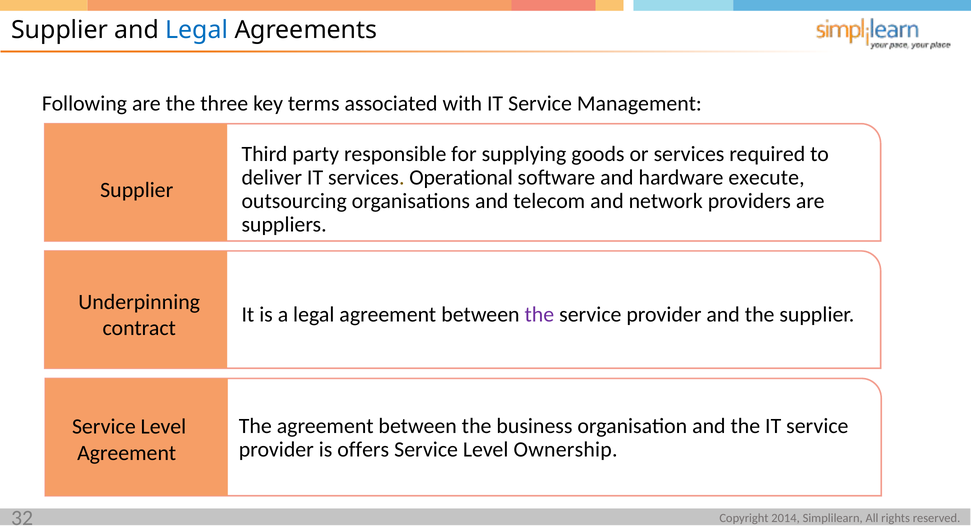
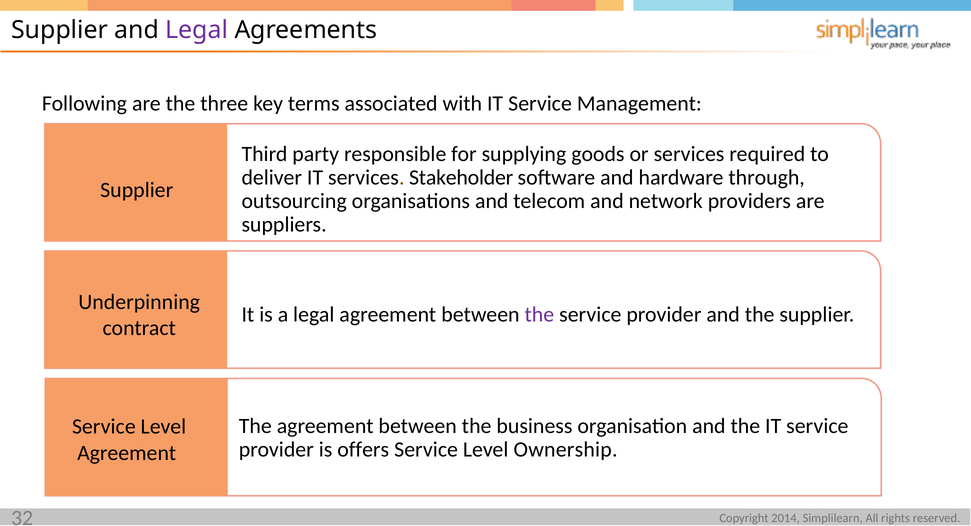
Legal at (197, 30) colour: blue -> purple
Operational: Operational -> Stakeholder
execute: execute -> through
